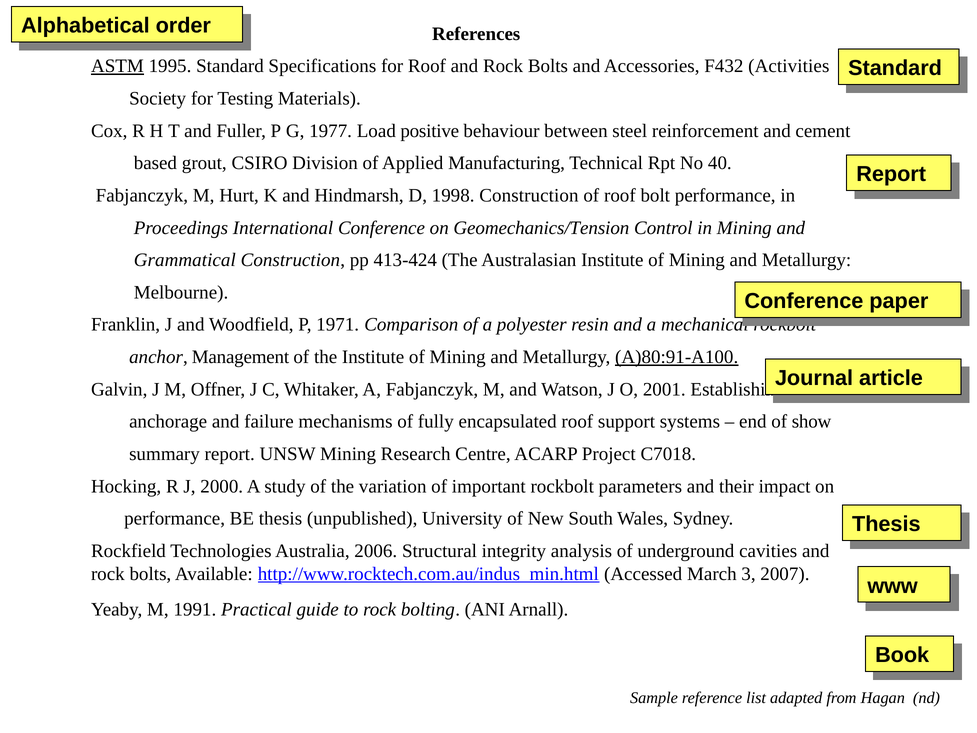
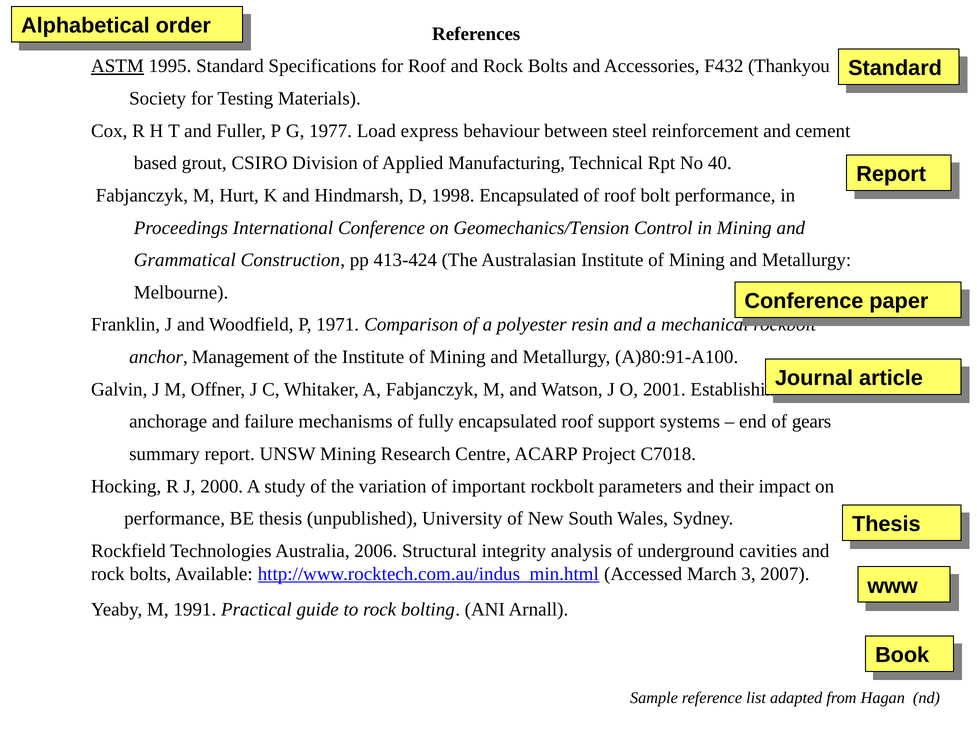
Activities: Activities -> Thankyou
positive: positive -> express
1998 Construction: Construction -> Encapsulated
A)80:91-A100 underline: present -> none
show: show -> gears
